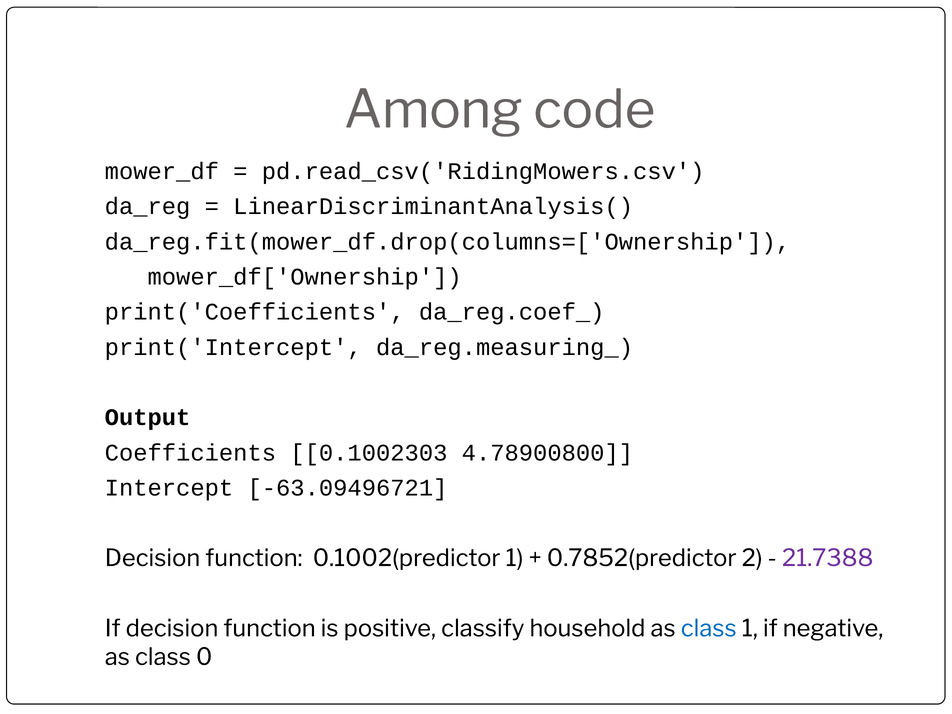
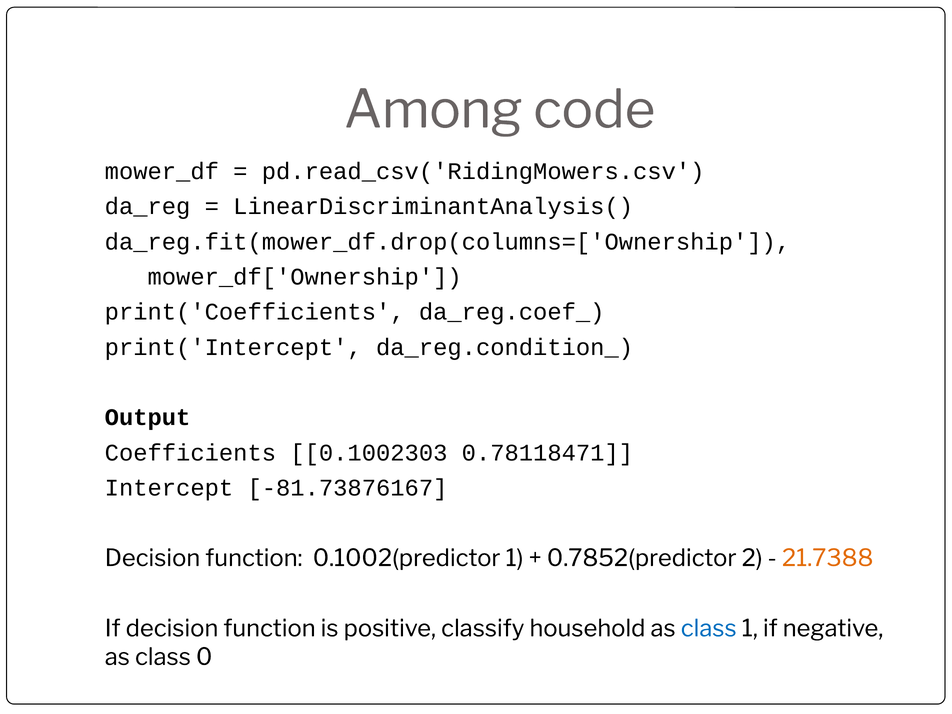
da_reg.measuring_: da_reg.measuring_ -> da_reg.condition_
4.78900800: 4.78900800 -> 0.78118471
-63.09496721: -63.09496721 -> -81.73876167
21.7388 colour: purple -> orange
